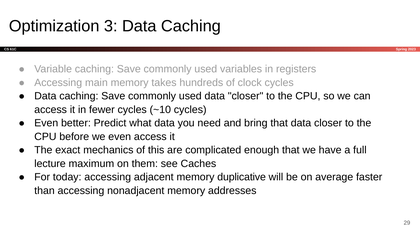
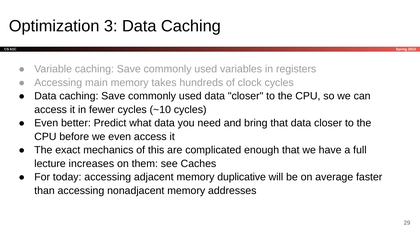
maximum: maximum -> increases
